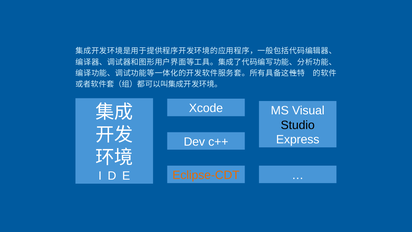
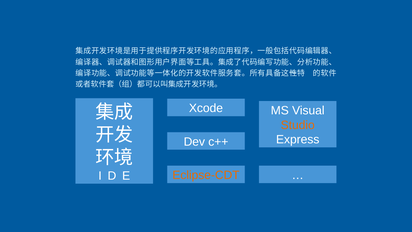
Studio colour: black -> orange
